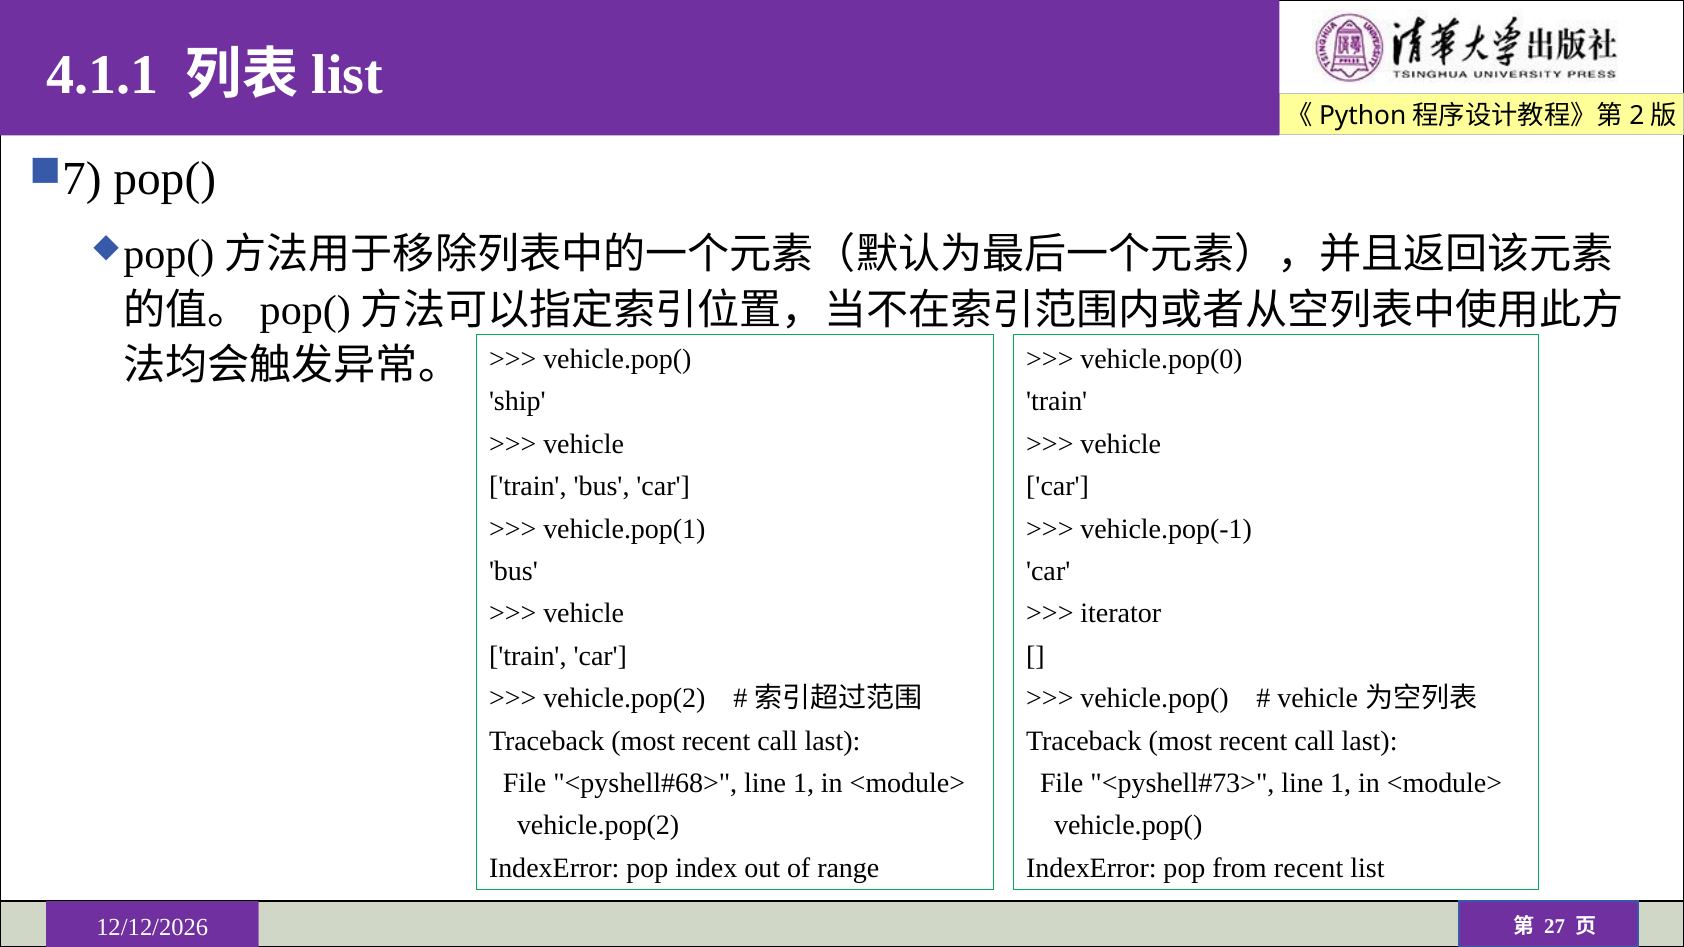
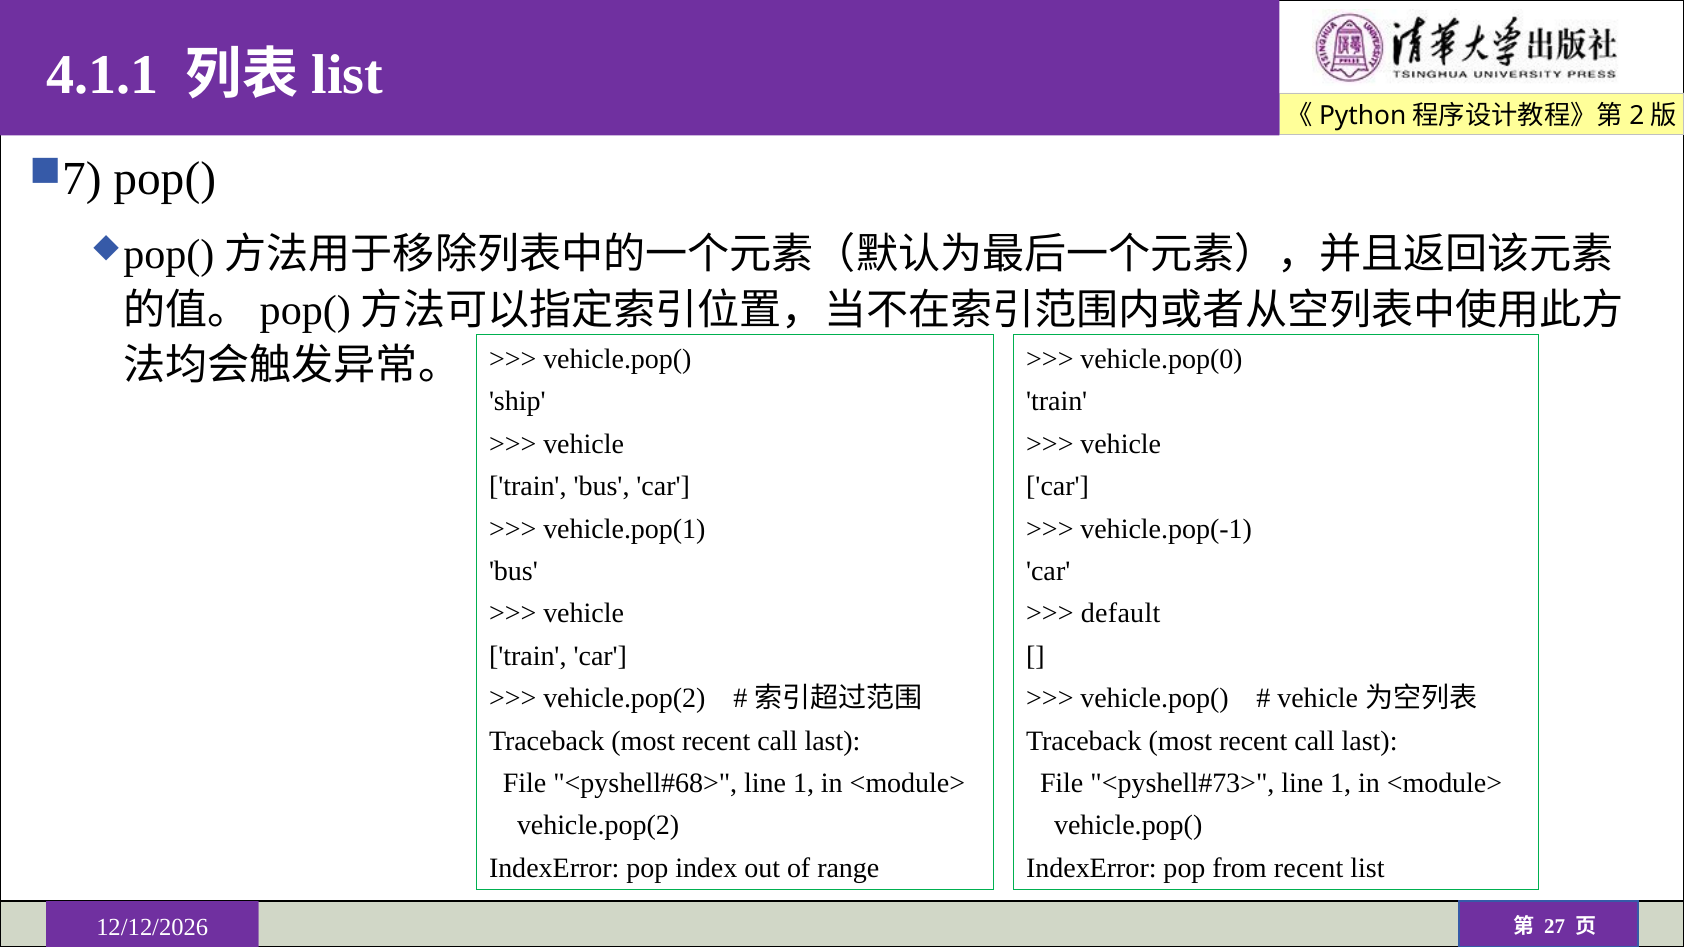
iterator: iterator -> default
